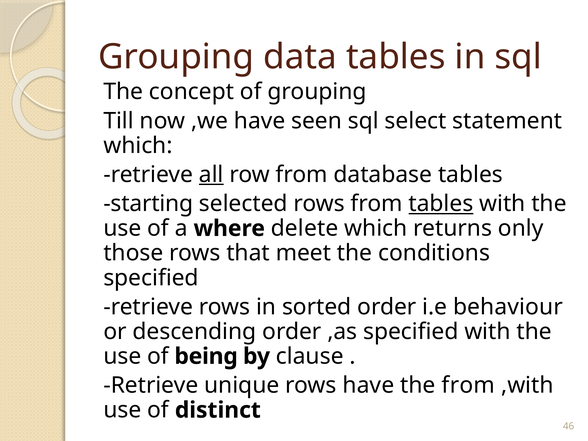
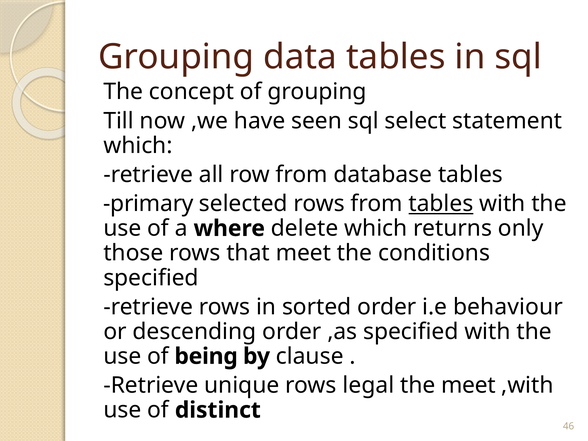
all underline: present -> none
starting: starting -> primary
rows have: have -> legal
the from: from -> meet
